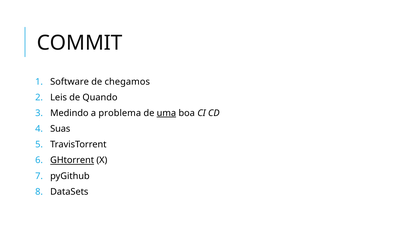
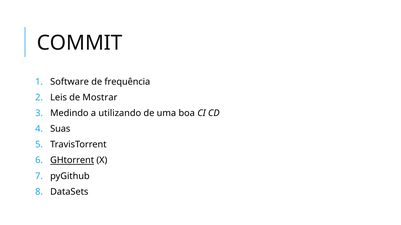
chegamos: chegamos -> frequência
Quando: Quando -> Mostrar
problema: problema -> utilizando
uma underline: present -> none
